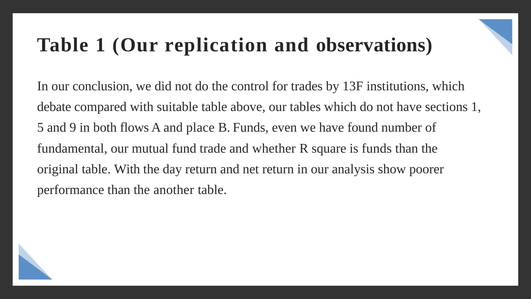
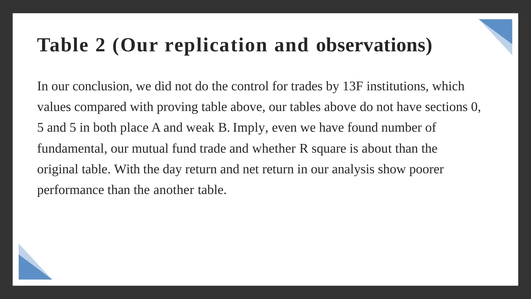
Table 1: 1 -> 2
debate: debate -> values
suitable: suitable -> proving
tables which: which -> above
sections 1: 1 -> 0
and 9: 9 -> 5
flows: flows -> place
place: place -> weak
B Funds: Funds -> Imply
is funds: funds -> about
